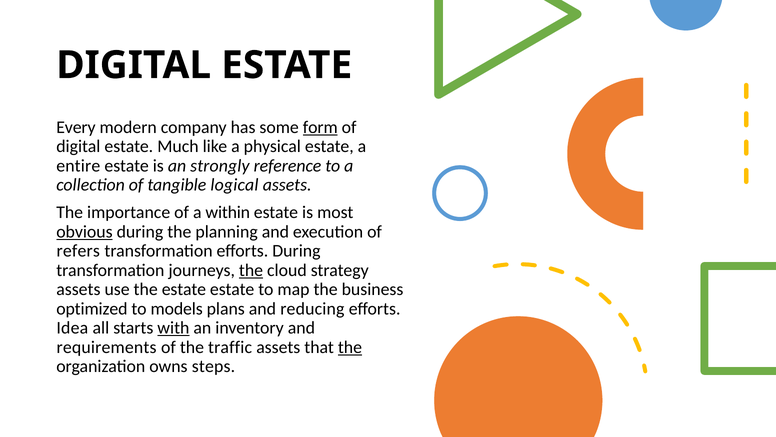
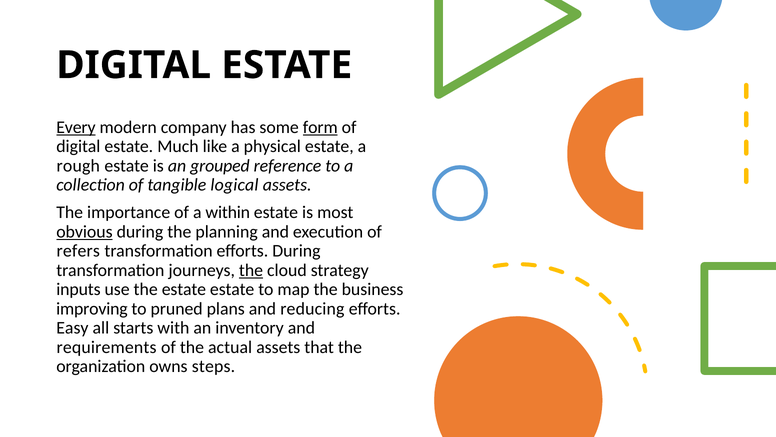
Every underline: none -> present
entire: entire -> rough
strongly: strongly -> grouped
assets at (78, 289): assets -> inputs
optimized: optimized -> improving
models: models -> pruned
Idea: Idea -> Easy
with underline: present -> none
traffic: traffic -> actual
the at (350, 347) underline: present -> none
